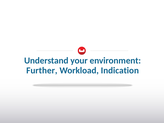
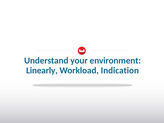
Further: Further -> Linearly
